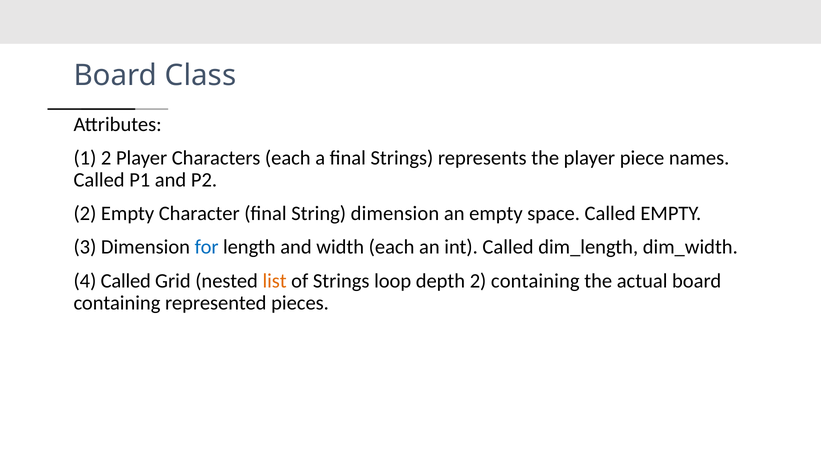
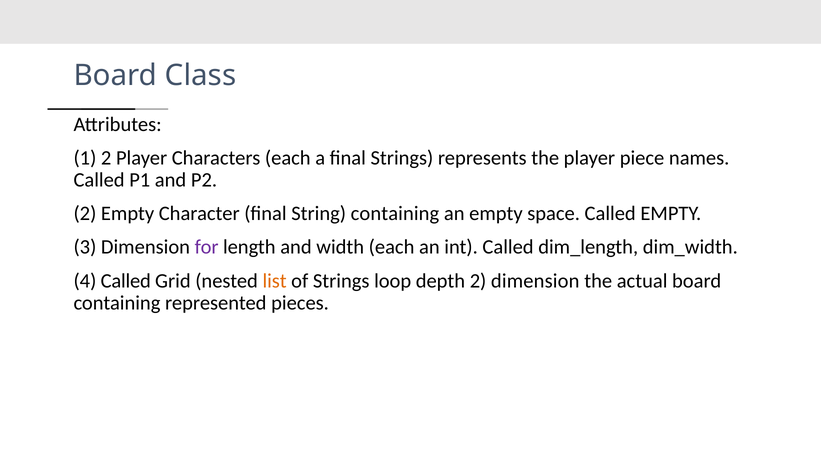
String dimension: dimension -> containing
for colour: blue -> purple
2 containing: containing -> dimension
